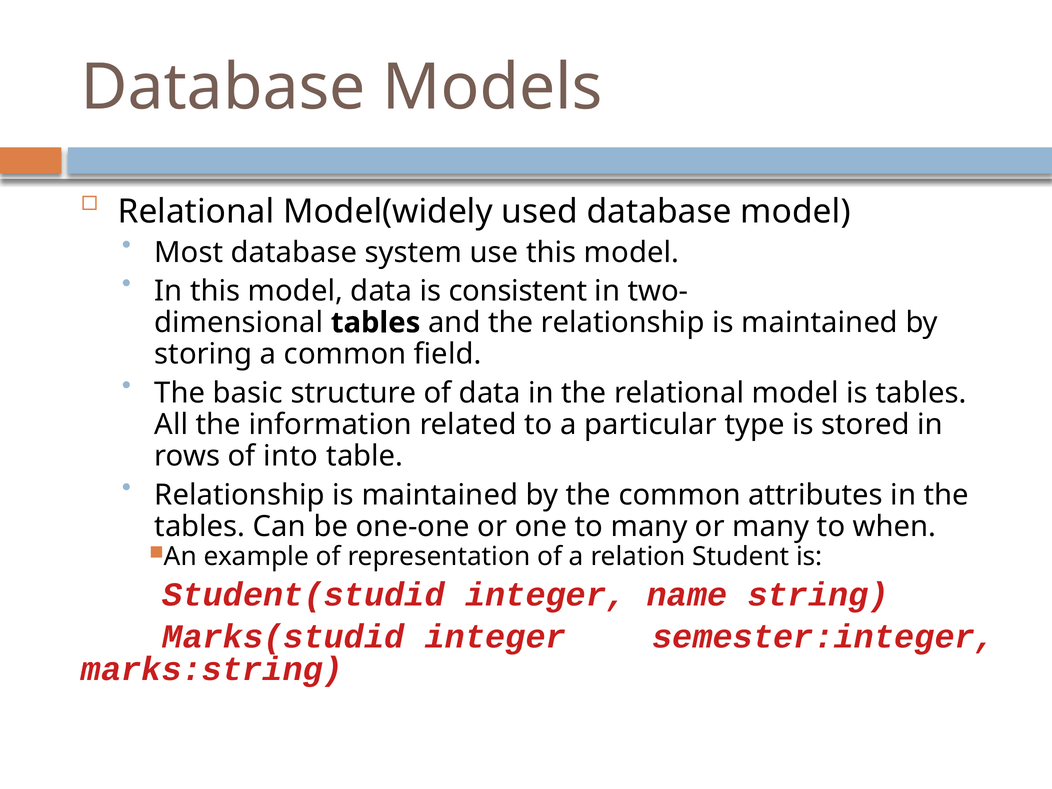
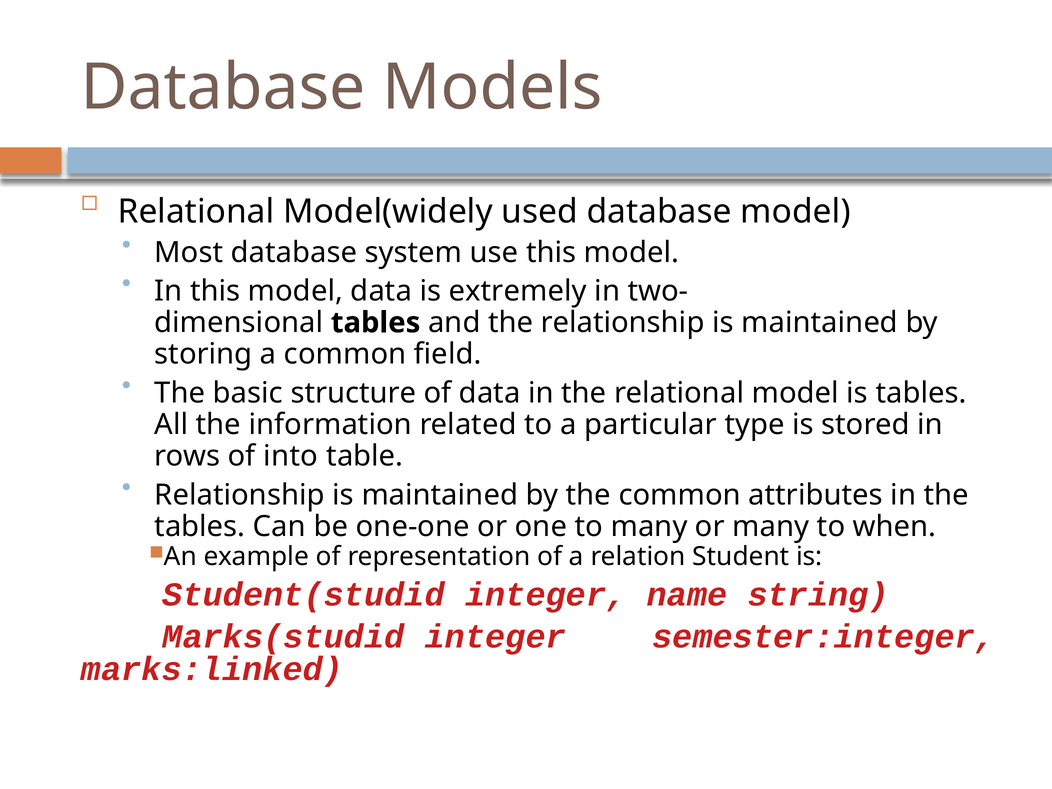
consistent: consistent -> extremely
marks:string: marks:string -> marks:linked
